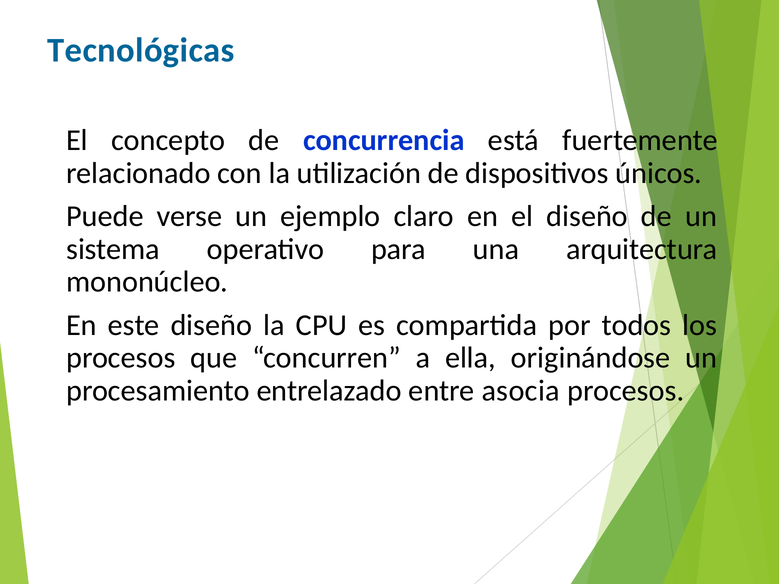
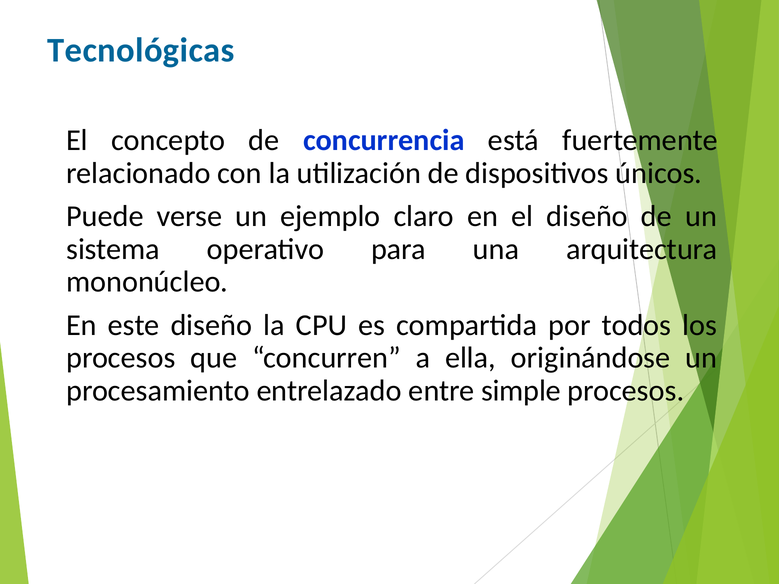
asocia: asocia -> simple
